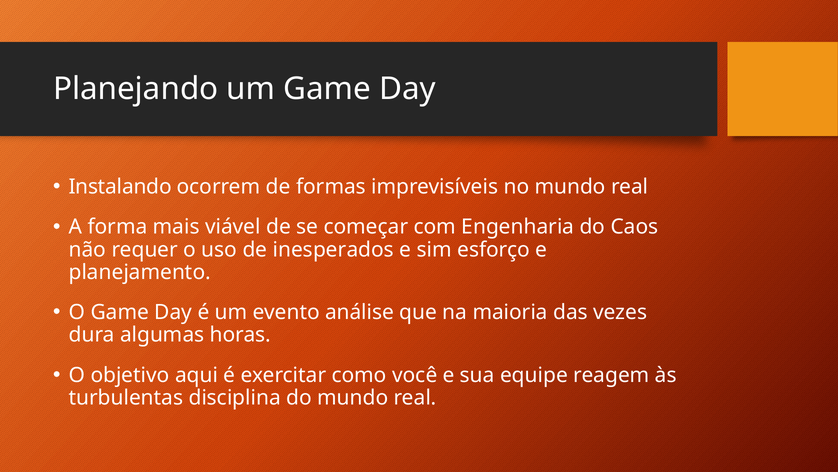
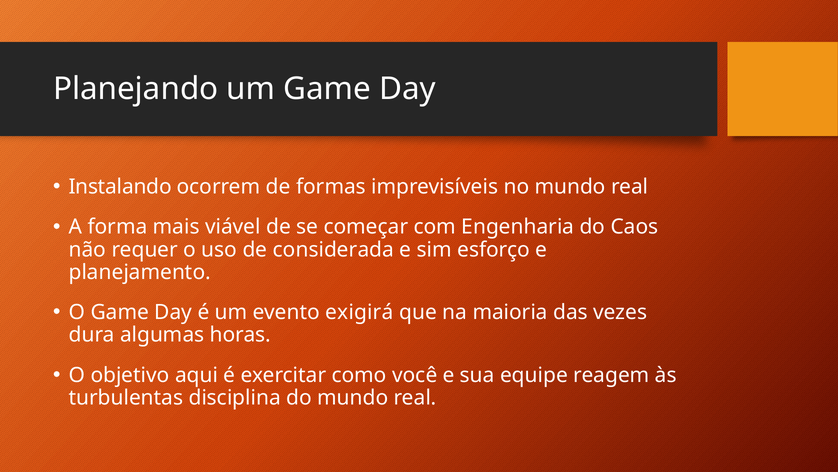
inesperados: inesperados -> considerada
análise: análise -> exigirá
